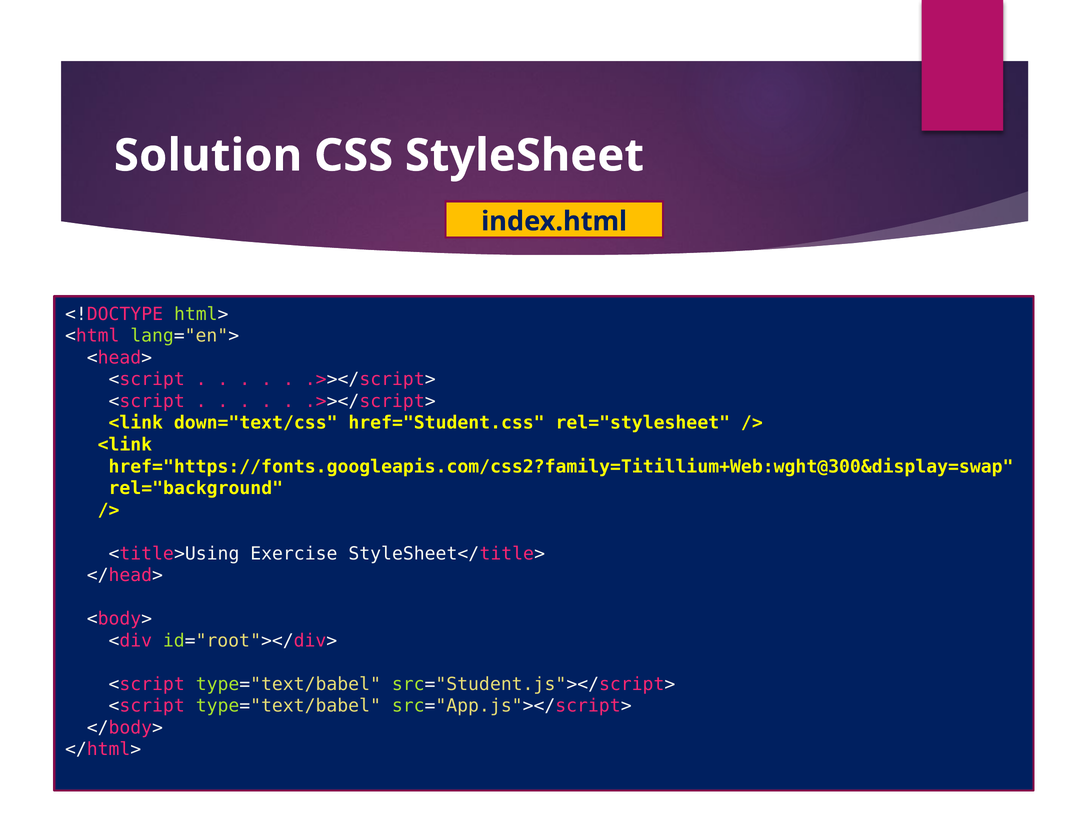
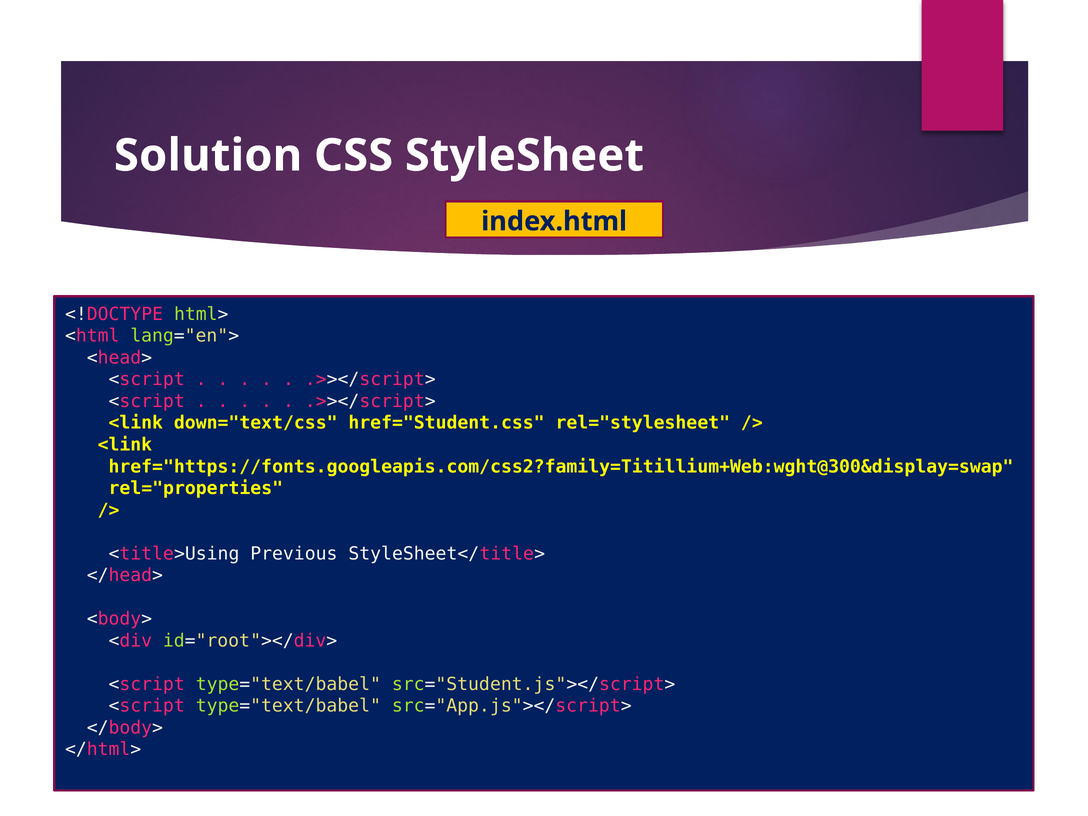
rel="background: rel="background -> rel="properties
Exercise: Exercise -> Previous
